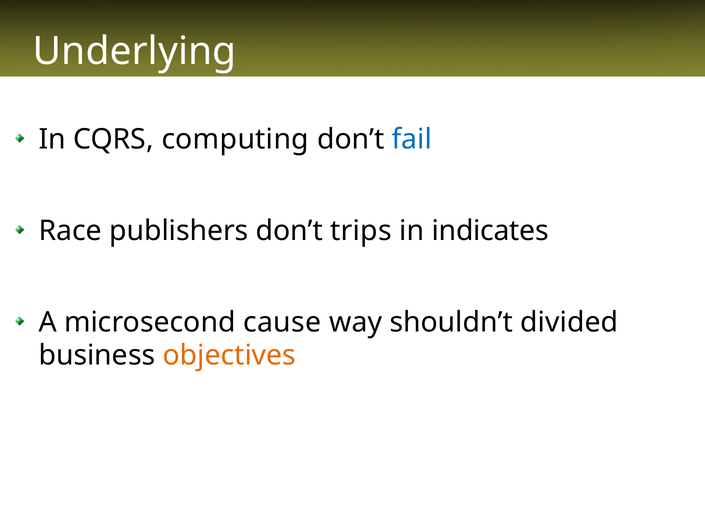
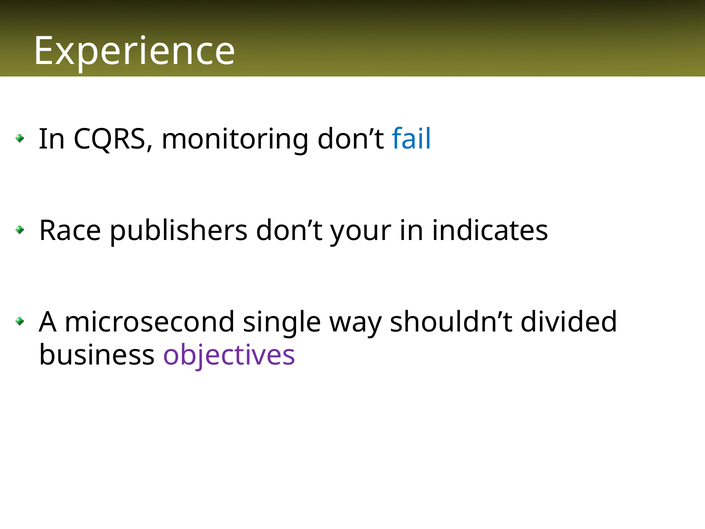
Underlying: Underlying -> Experience
computing: computing -> monitoring
trips: trips -> your
cause: cause -> single
objectives colour: orange -> purple
